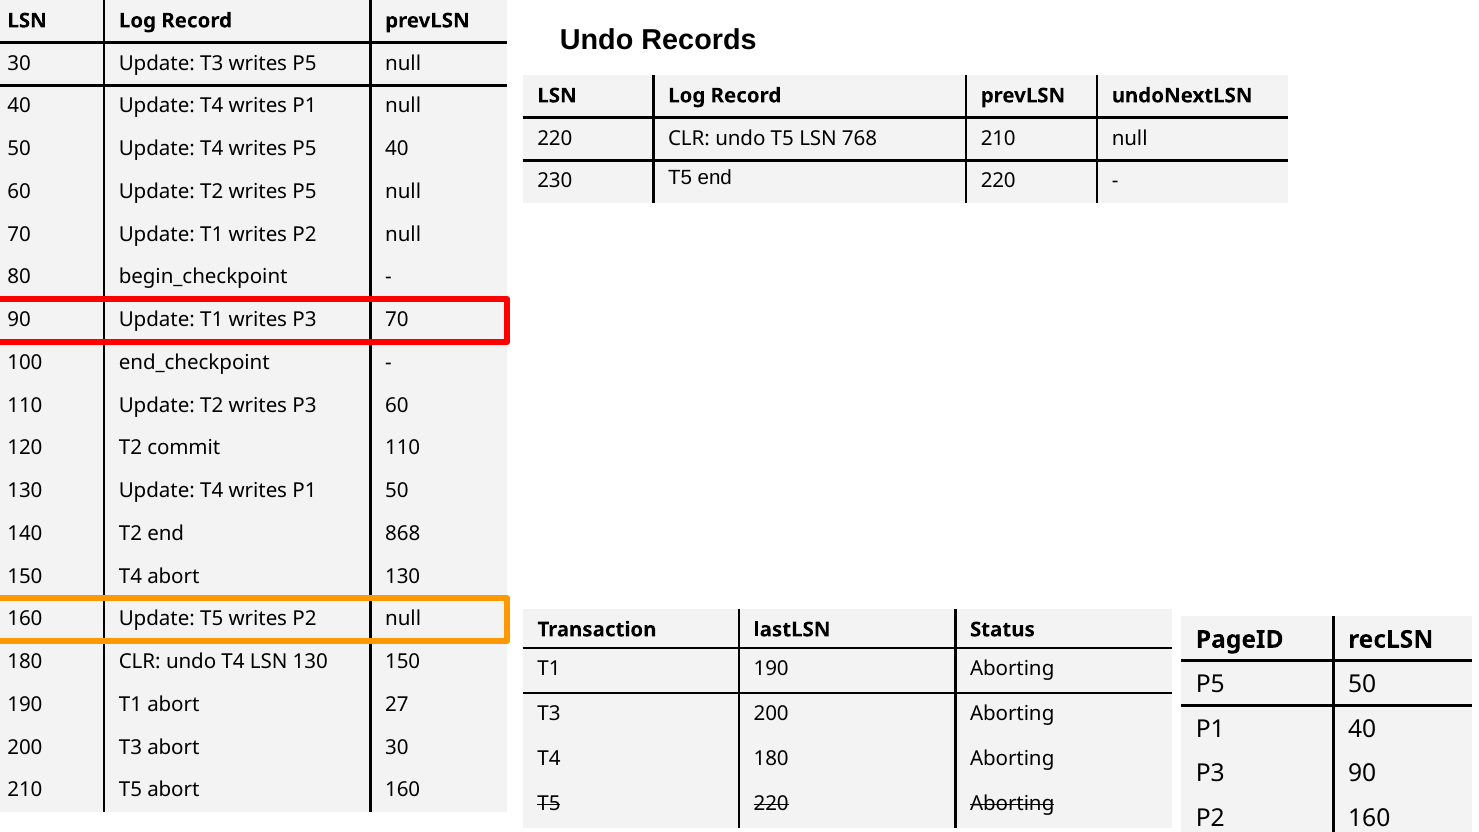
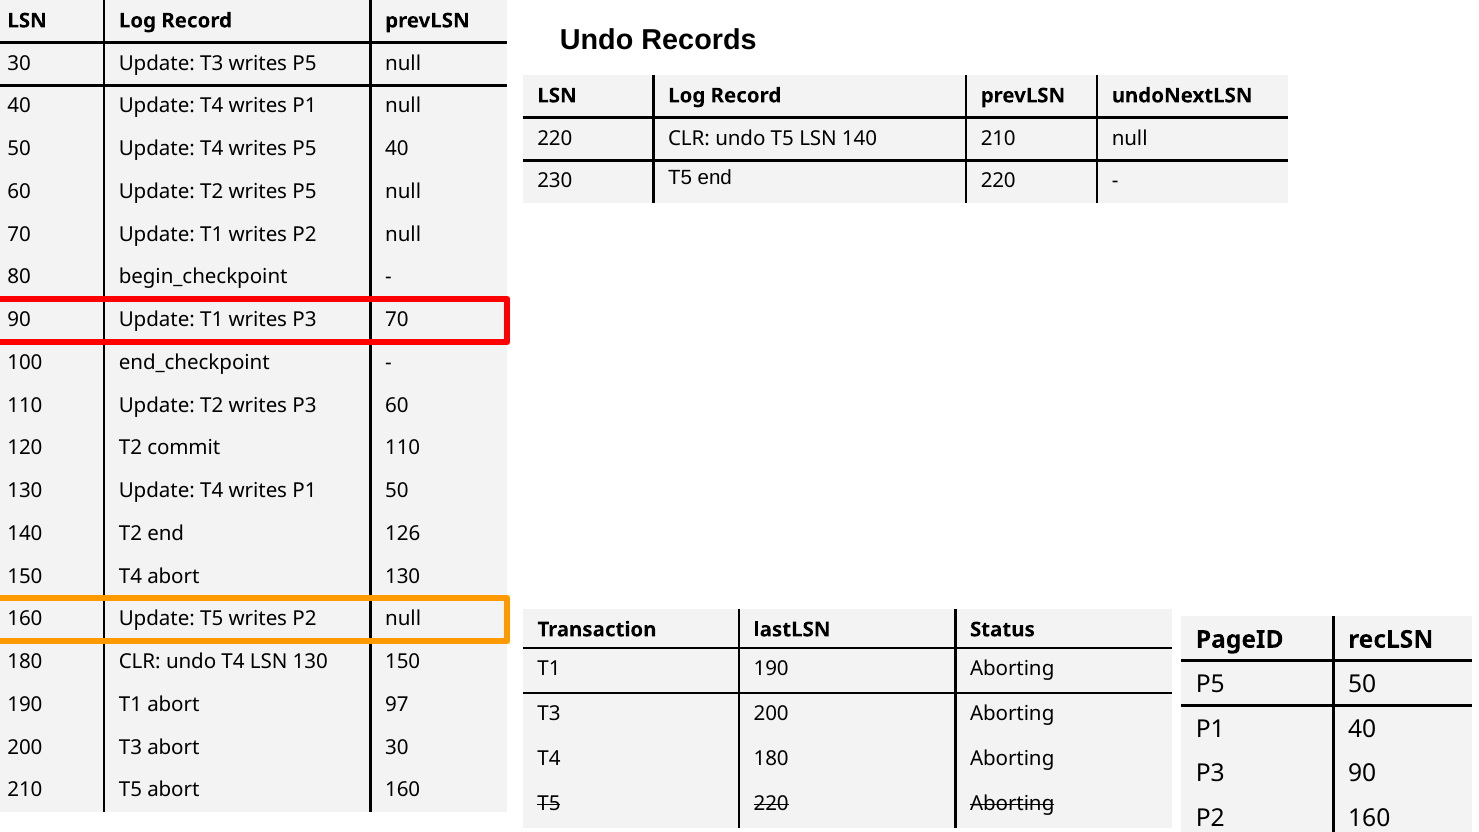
LSN 768: 768 -> 140
868: 868 -> 126
27: 27 -> 97
